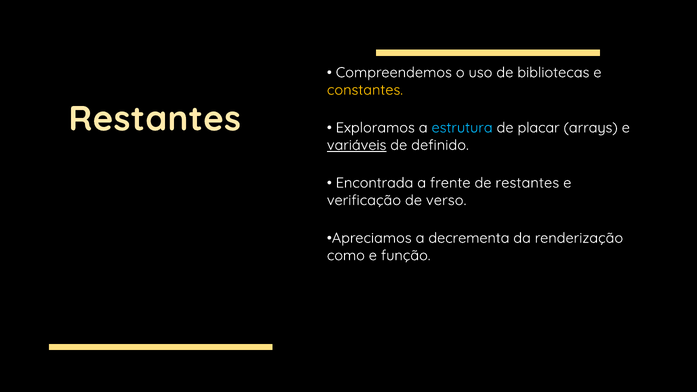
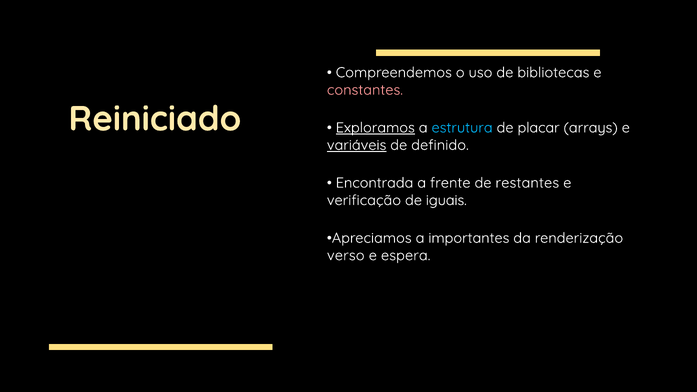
constantes colour: yellow -> pink
Restantes at (155, 119): Restantes -> Reiniciado
Exploramos underline: none -> present
verso: verso -> iguais
decrementa: decrementa -> importantes
como: como -> verso
função: função -> espera
